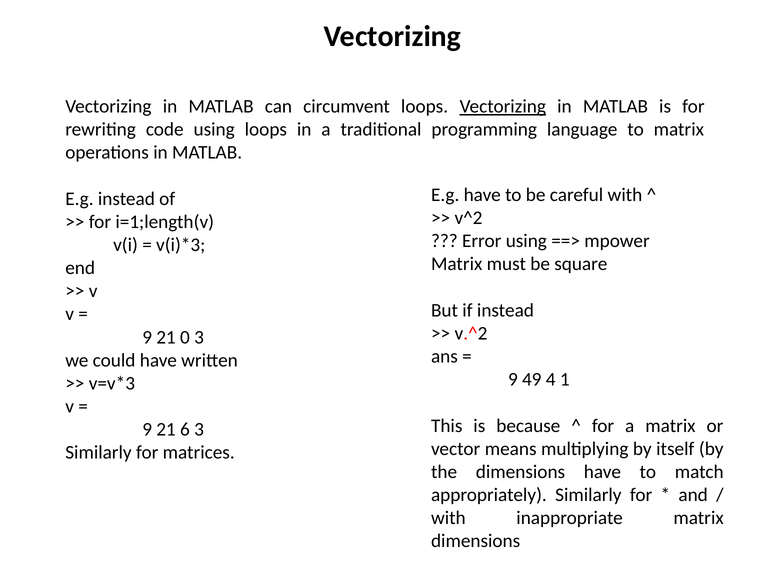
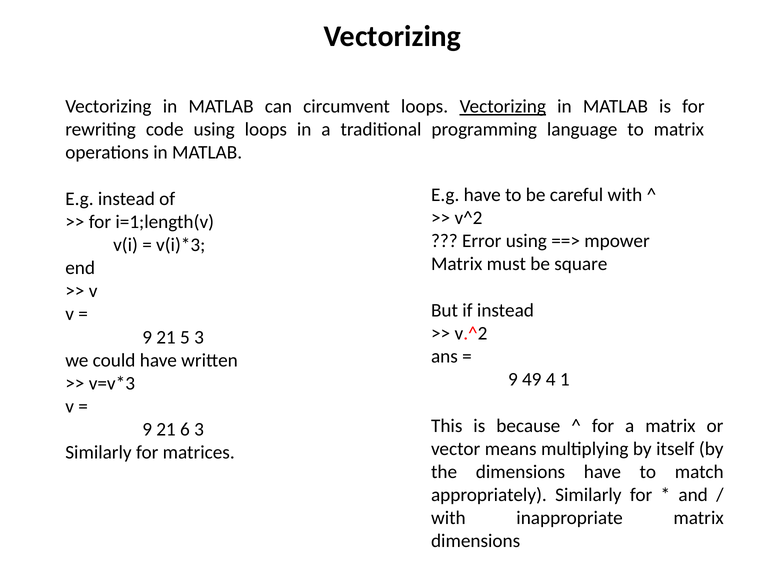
0: 0 -> 5
